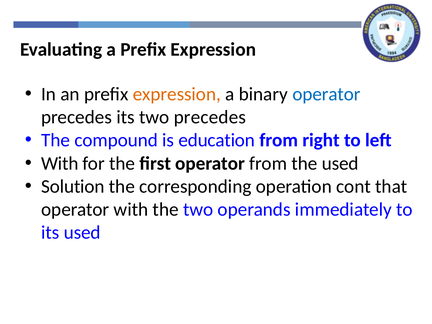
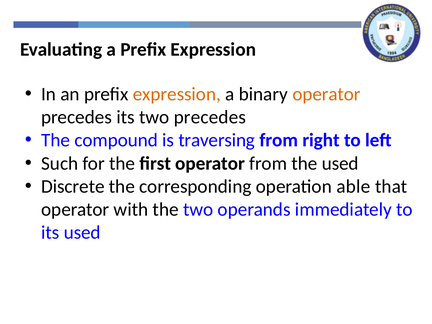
operator at (326, 94) colour: blue -> orange
education: education -> traversing
With at (60, 163): With -> Such
Solution: Solution -> Discrete
cont: cont -> able
